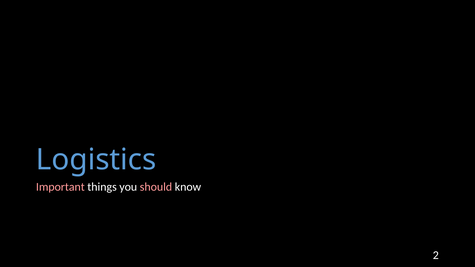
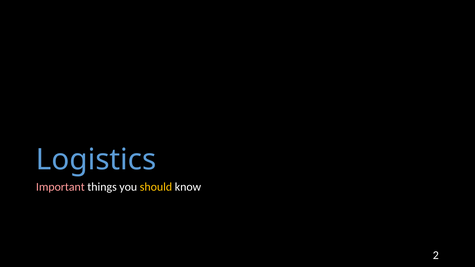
should colour: pink -> yellow
